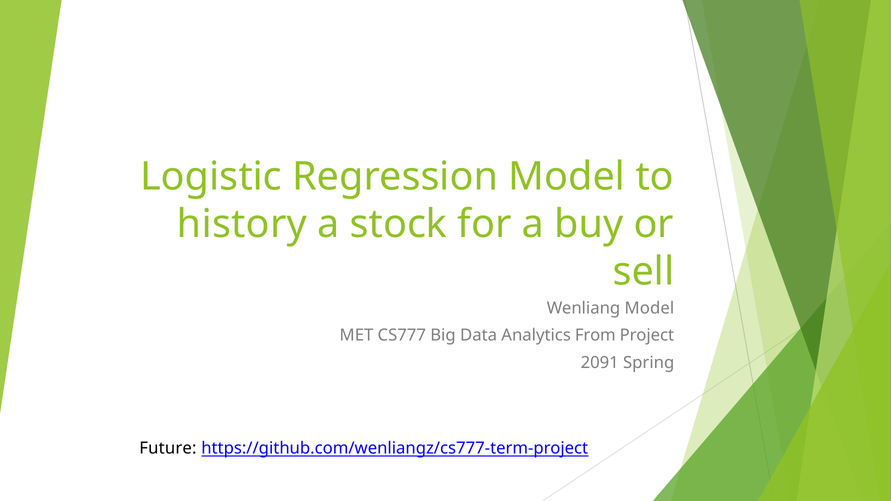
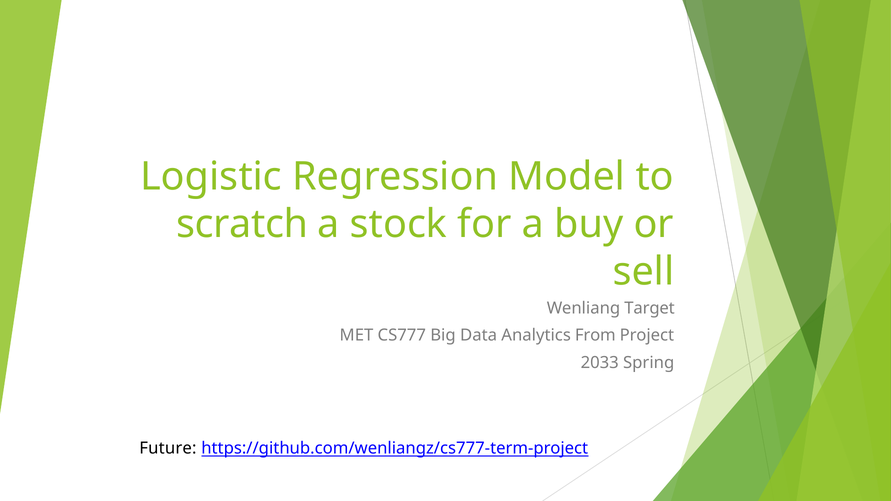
history: history -> scratch
Wenliang Model: Model -> Target
2091: 2091 -> 2033
